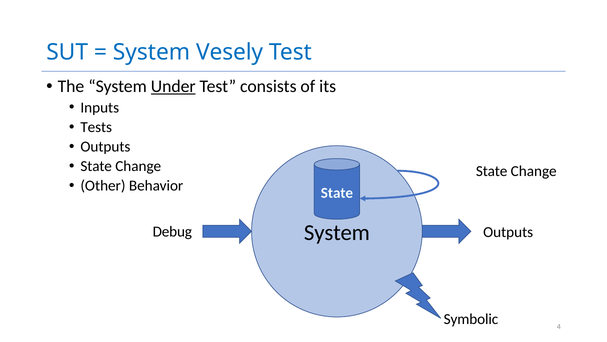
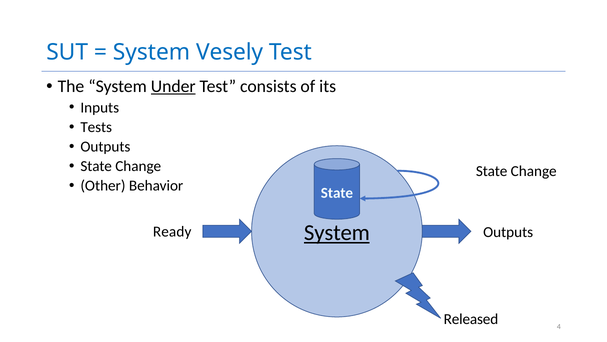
System at (337, 233) underline: none -> present
Debug: Debug -> Ready
Symbolic: Symbolic -> Released
